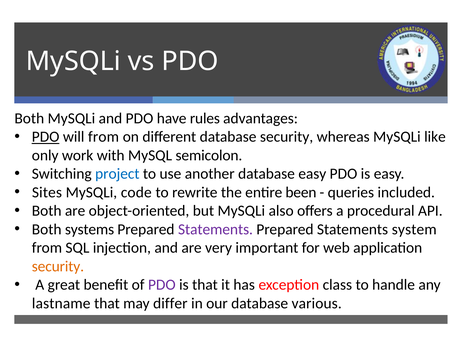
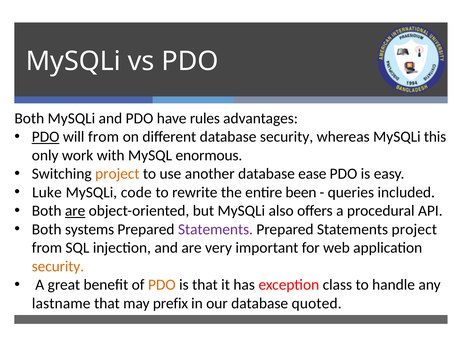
like: like -> this
semicolon: semicolon -> enormous
project at (117, 174) colour: blue -> orange
database easy: easy -> ease
Sites: Sites -> Luke
are at (75, 211) underline: none -> present
Statements system: system -> project
PDO at (162, 284) colour: purple -> orange
differ: differ -> prefix
various: various -> quoted
